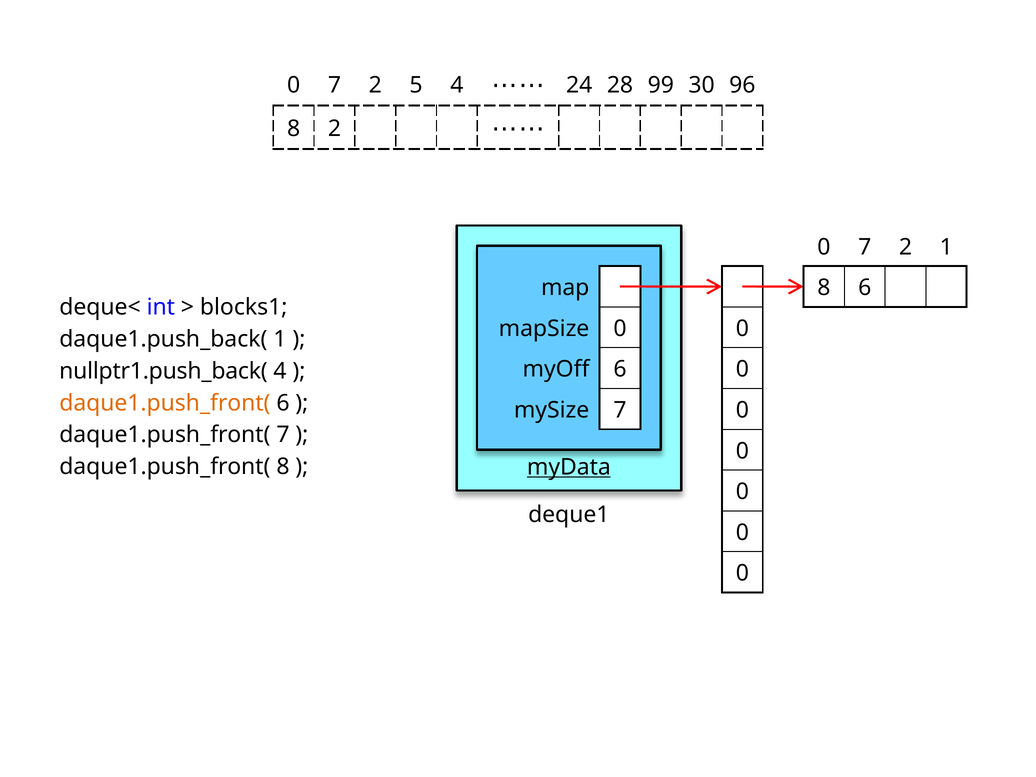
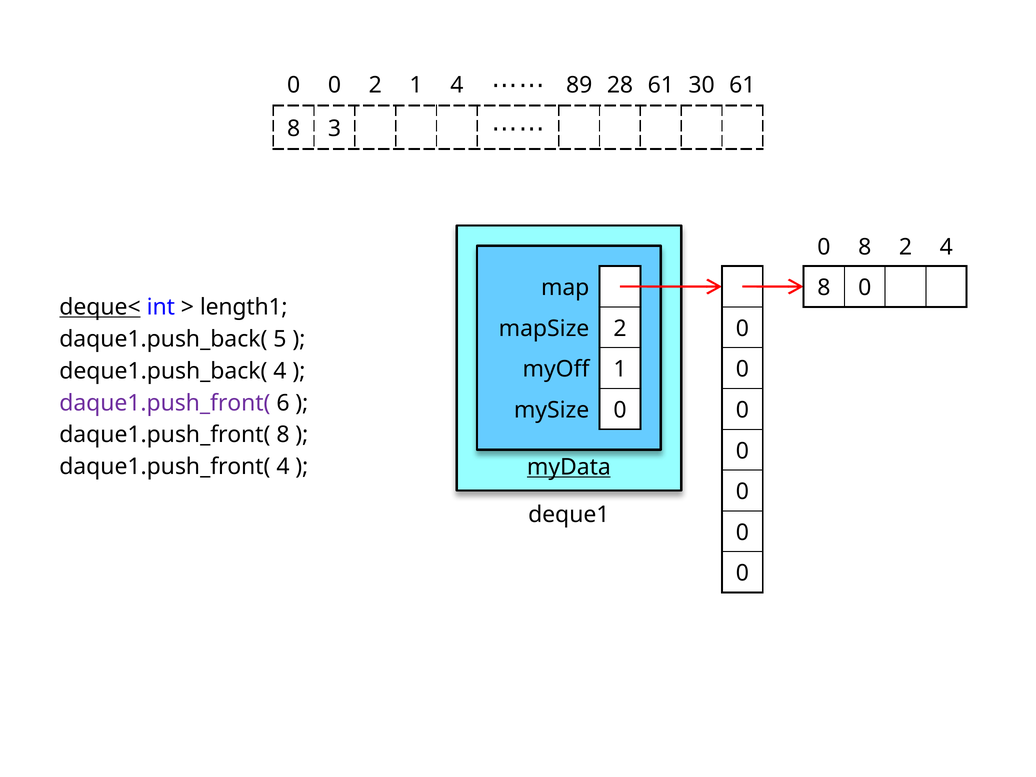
7 at (334, 85): 7 -> 0
2 5: 5 -> 1
24: 24 -> 89
28 99: 99 -> 61
30 96: 96 -> 61
8 2: 2 -> 3
7 at (865, 247): 7 -> 8
2 1: 1 -> 4
8 6: 6 -> 0
deque< underline: none -> present
blocks1: blocks1 -> length1
mapSize 0: 0 -> 2
daque1.push_back( 1: 1 -> 5
myOff 6: 6 -> 1
nullptr1.push_back(: nullptr1.push_back( -> deque1.push_back(
daque1.push_front( at (165, 403) colour: orange -> purple
mySize 7: 7 -> 0
daque1.push_front( 7: 7 -> 8
daque1.push_front( 8: 8 -> 4
